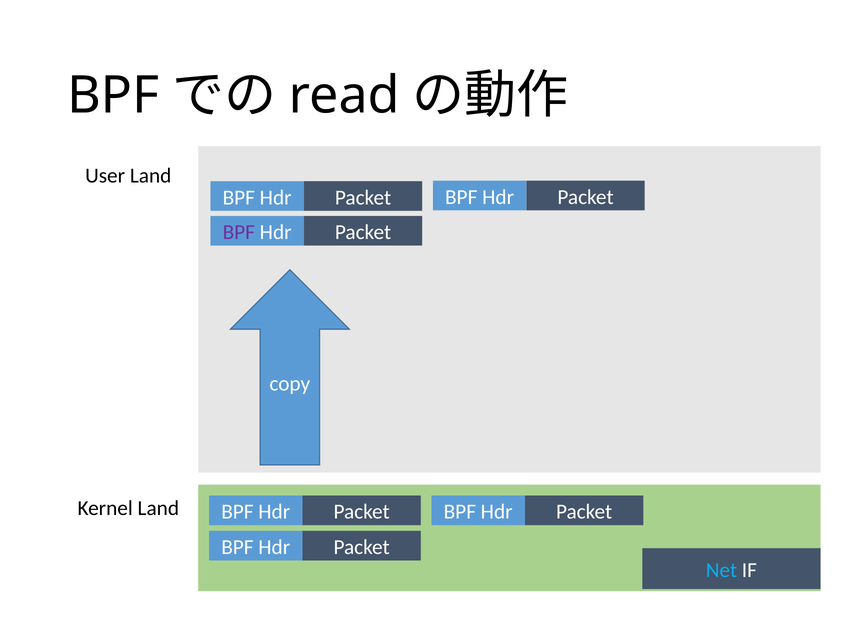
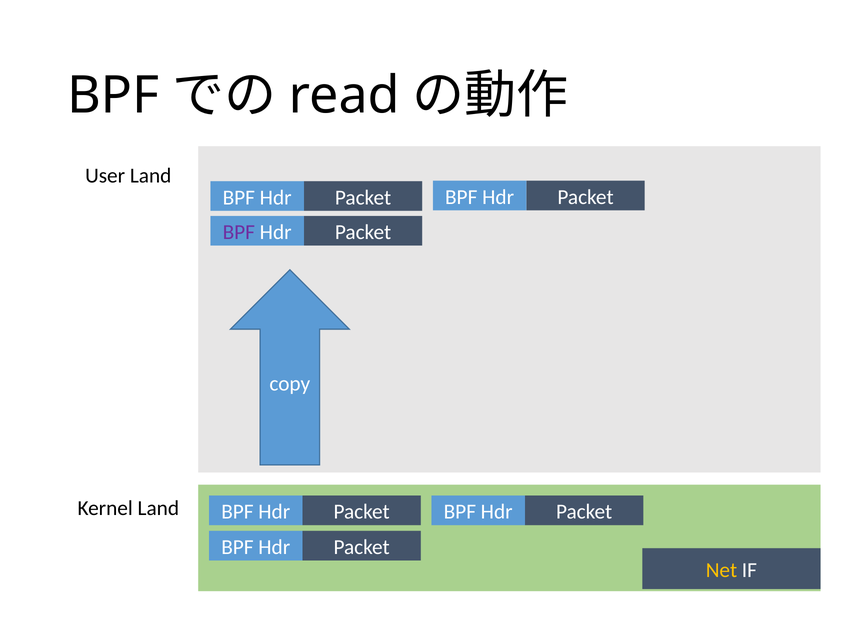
Net colour: light blue -> yellow
